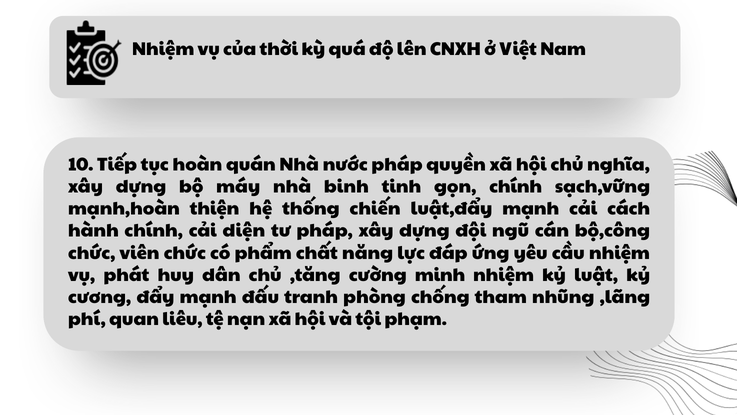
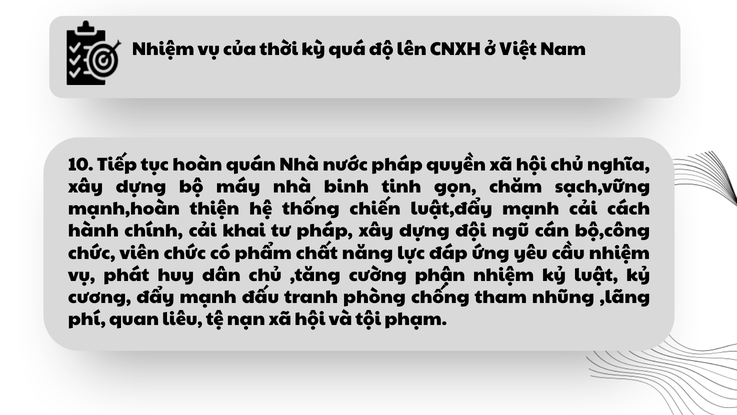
gọn chính: chính -> chăm
diện: diện -> khai
minh: minh -> phận
